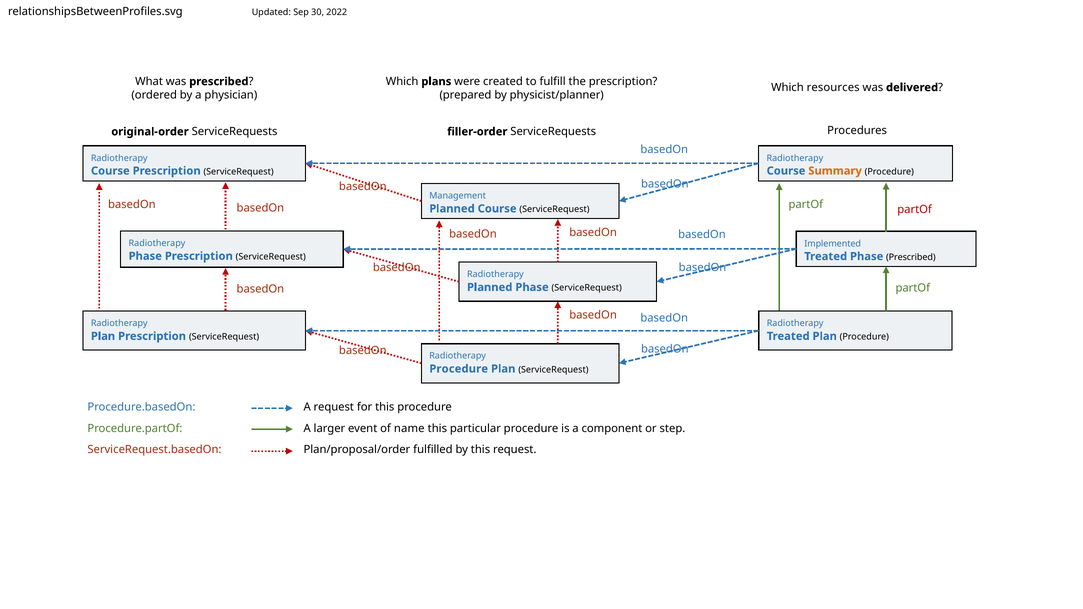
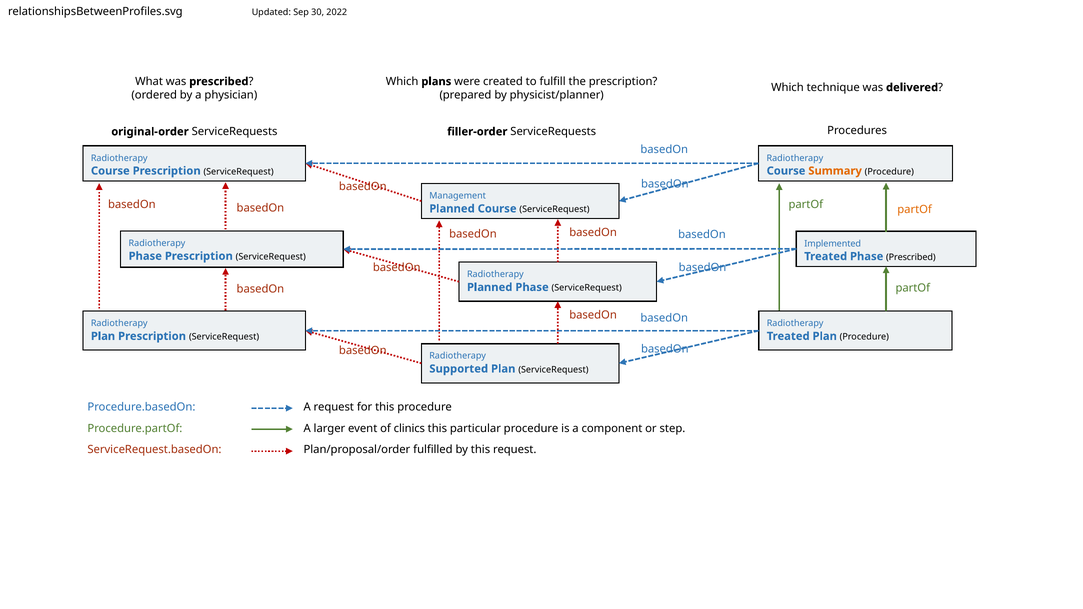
resources: resources -> technique
partOf at (915, 210) colour: red -> orange
Procedure at (459, 369): Procedure -> Supported
name: name -> clinics
